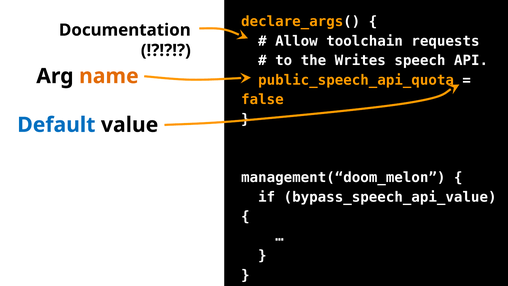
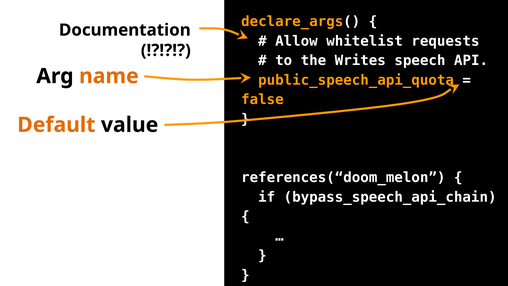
toolchain: toolchain -> whitelist
Default colour: blue -> orange
management(“doom_melon: management(“doom_melon -> references(“doom_melon
bypass_speech_api_value: bypass_speech_api_value -> bypass_speech_api_chain
